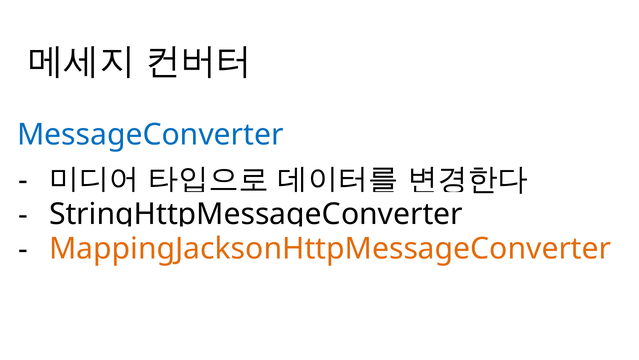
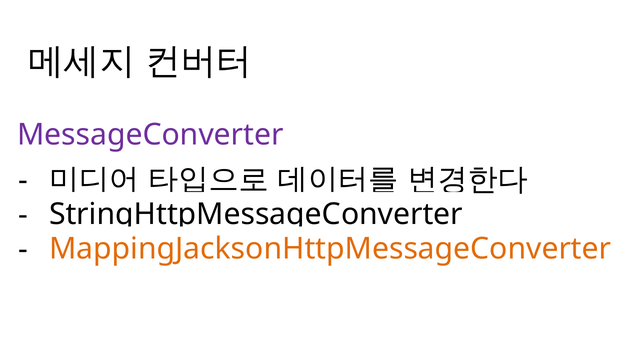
MessageConverter colour: blue -> purple
